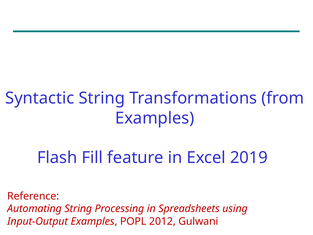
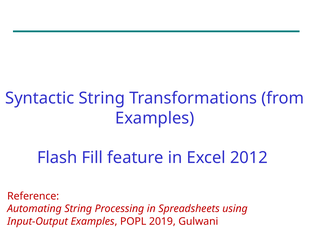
2019: 2019 -> 2012
2012: 2012 -> 2019
